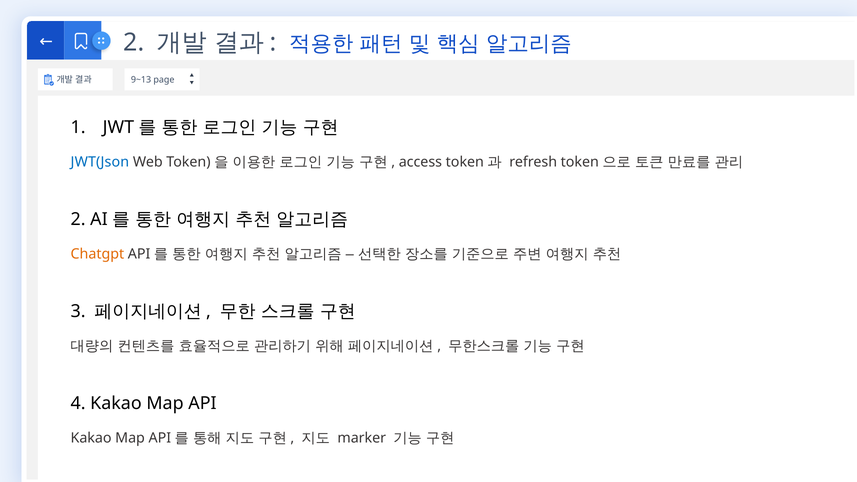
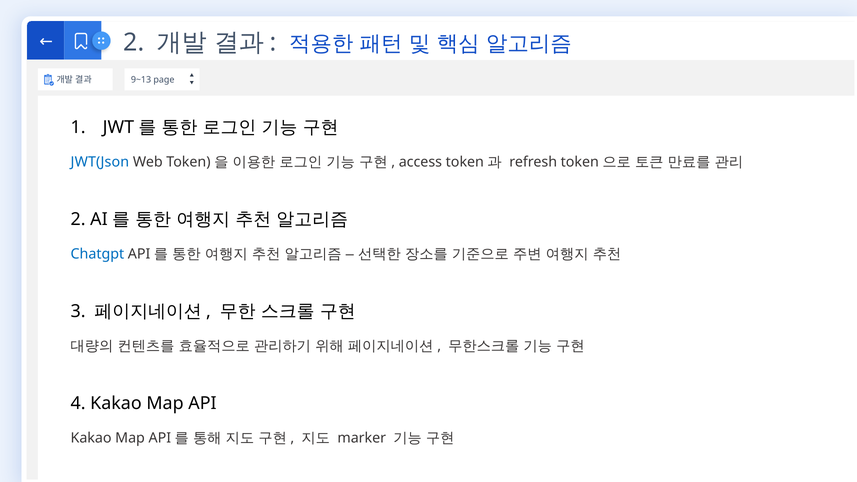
Chatgpt colour: orange -> blue
